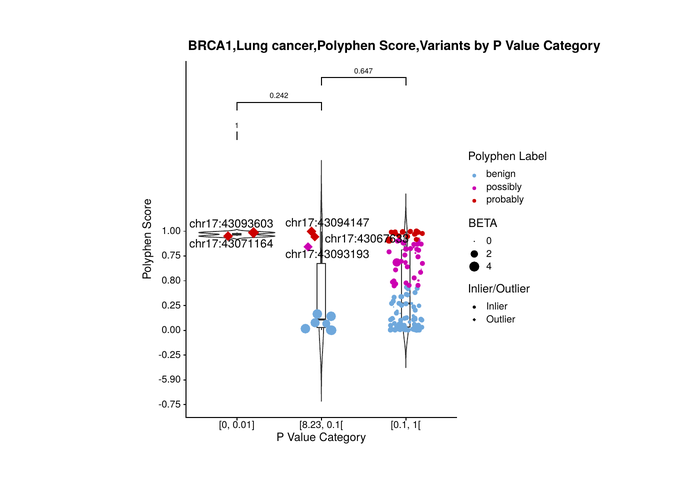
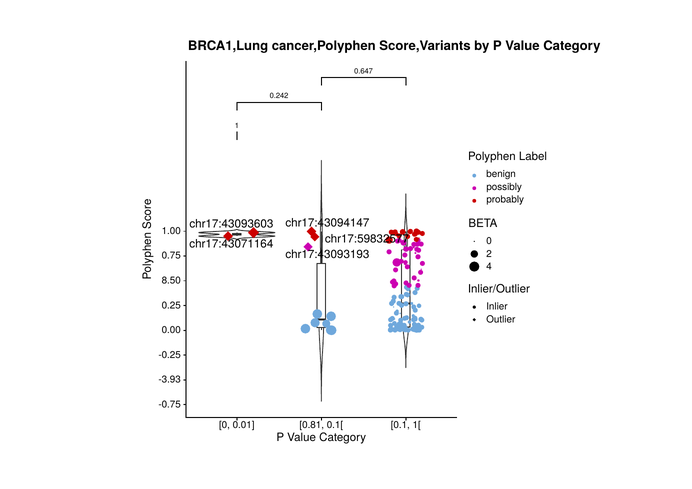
chr17:43067633: chr17:43067633 -> chr17:59832577
0.80: 0.80 -> 8.50
-5.90: -5.90 -> -3.93
8.23: 8.23 -> 0.81
